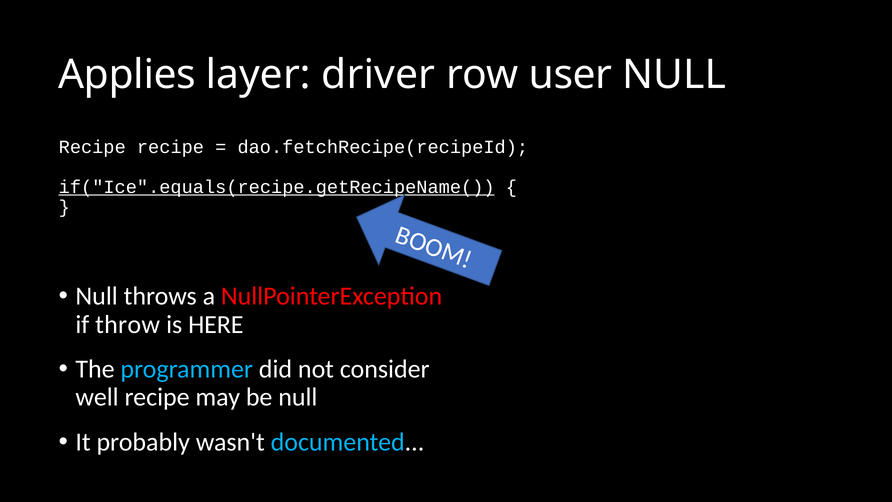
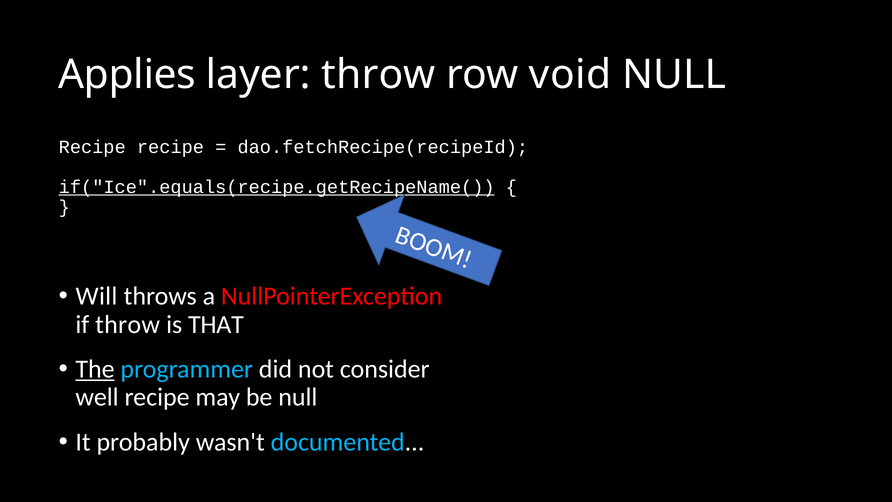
layer driver: driver -> throw
user: user -> void
Null at (97, 296): Null -> Will
HERE: HERE -> THAT
The underline: none -> present
